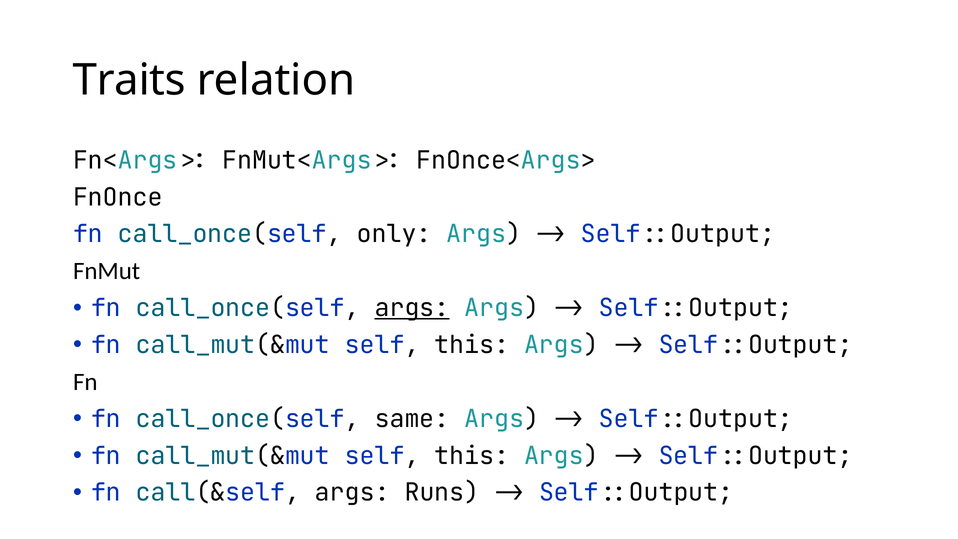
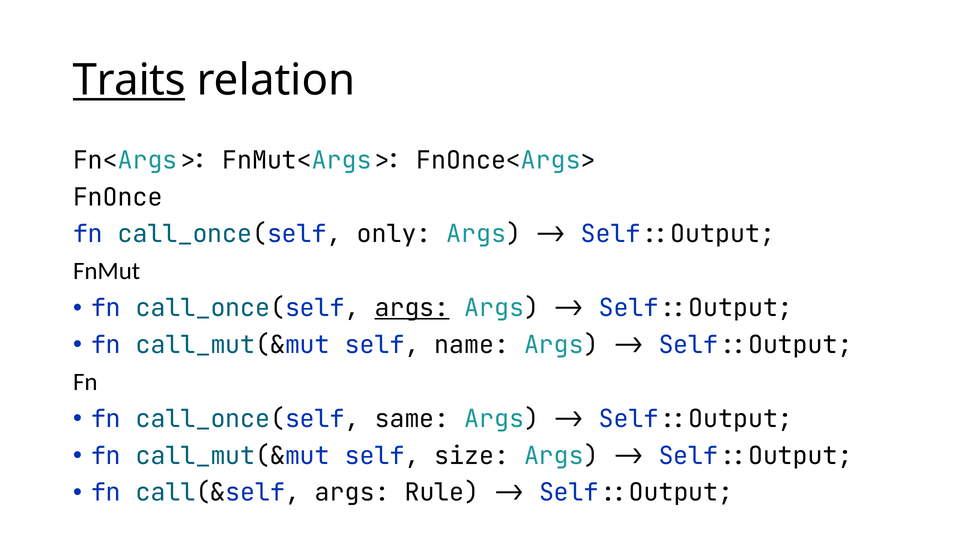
Traits underline: none -> present
this at (472, 345): this -> name
this at (472, 456): this -> size
Runs: Runs -> Rule
